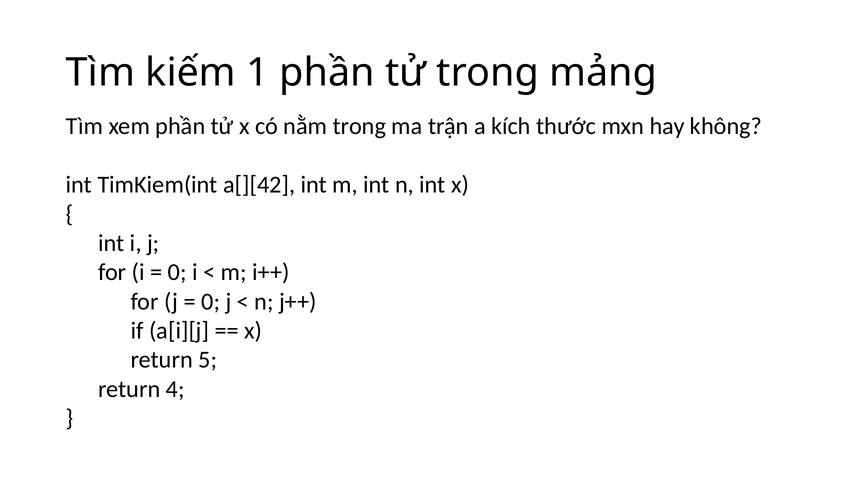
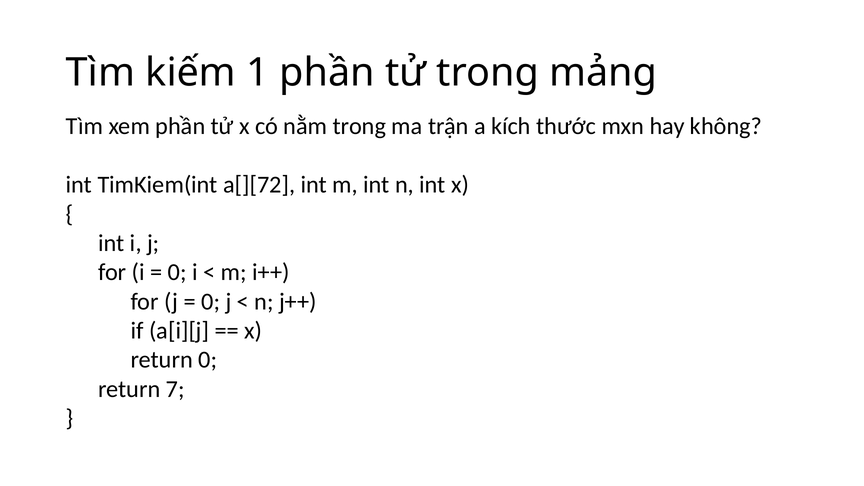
a[][42: a[][42 -> a[][72
return 5: 5 -> 0
4: 4 -> 7
